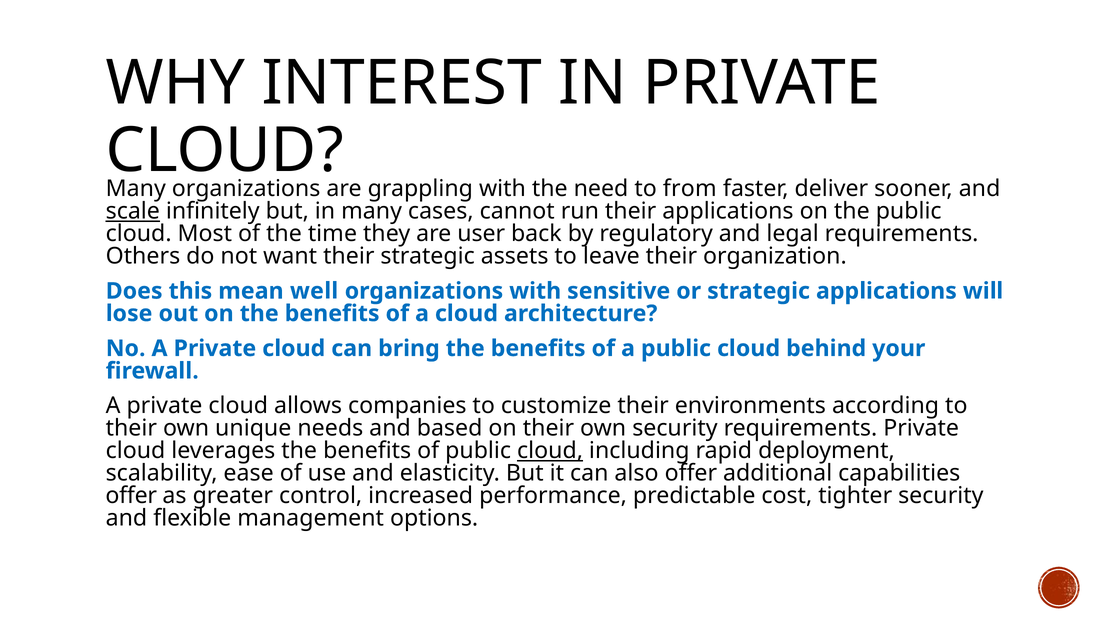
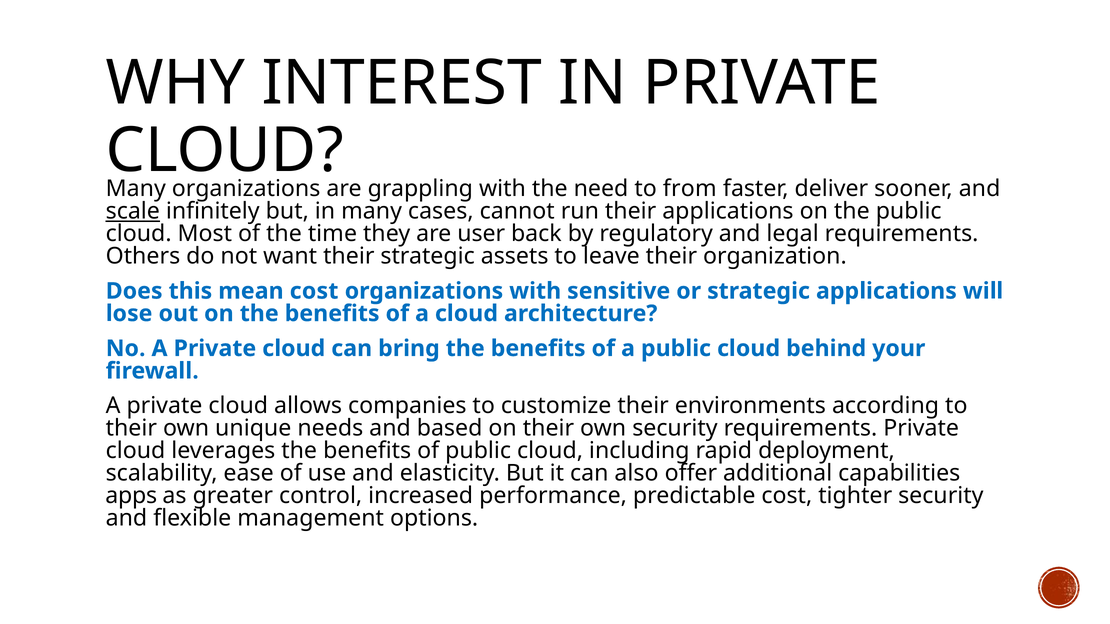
mean well: well -> cost
cloud at (550, 451) underline: present -> none
offer at (131, 496): offer -> apps
